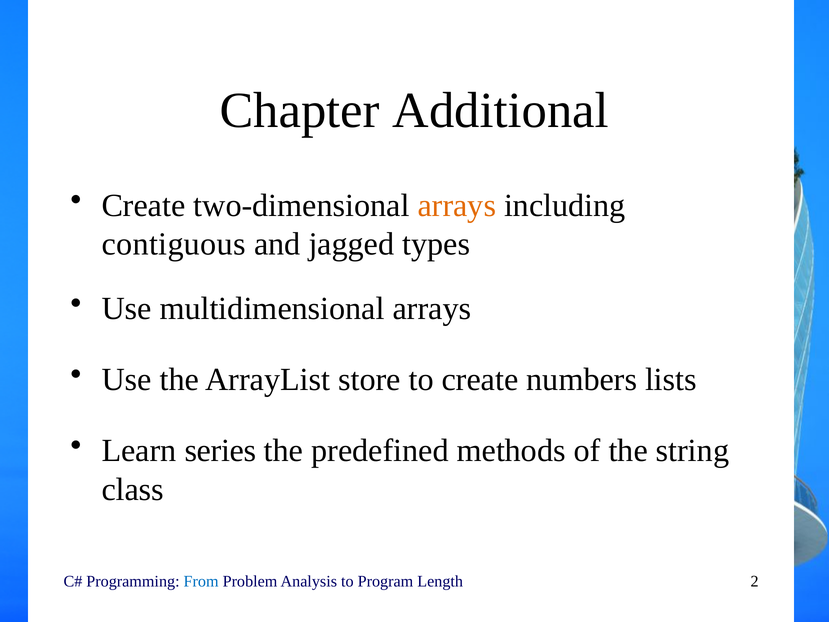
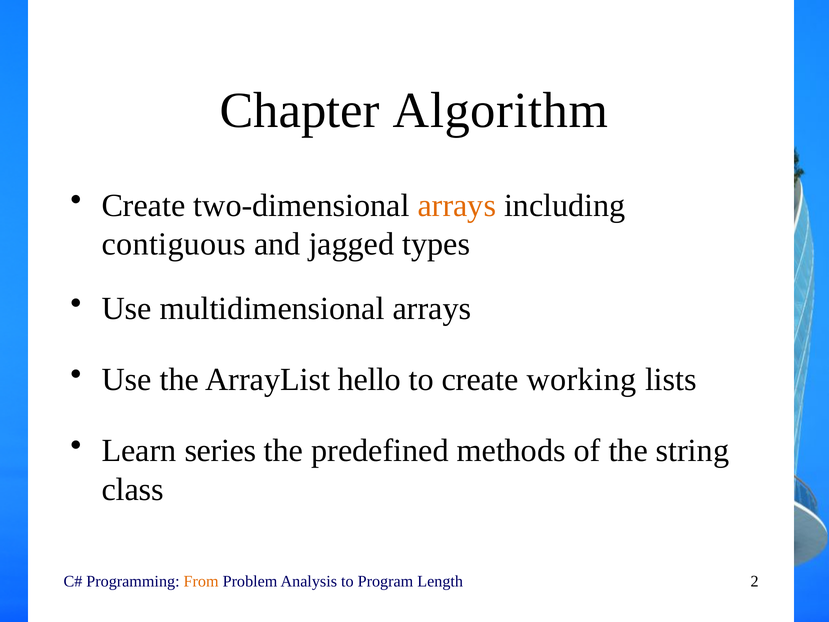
Additional: Additional -> Algorithm
store: store -> hello
numbers: numbers -> working
From colour: blue -> orange
